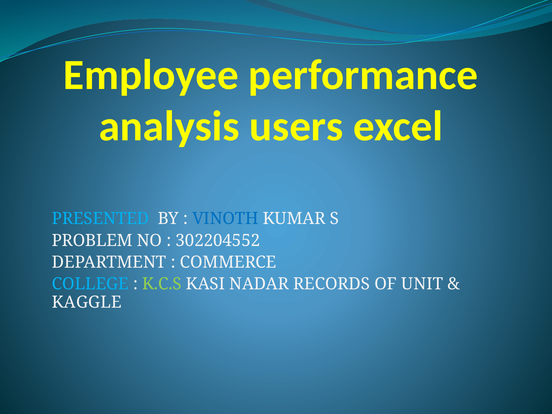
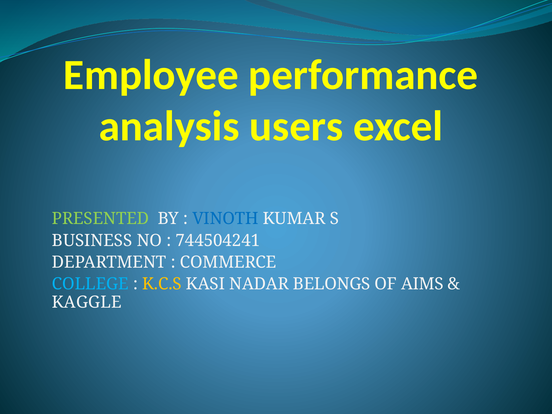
PRESENTED colour: light blue -> light green
PROBLEM: PROBLEM -> BUSINESS
302204552: 302204552 -> 744504241
K.C.S colour: light green -> yellow
RECORDS: RECORDS -> BELONGS
UNIT: UNIT -> AIMS
